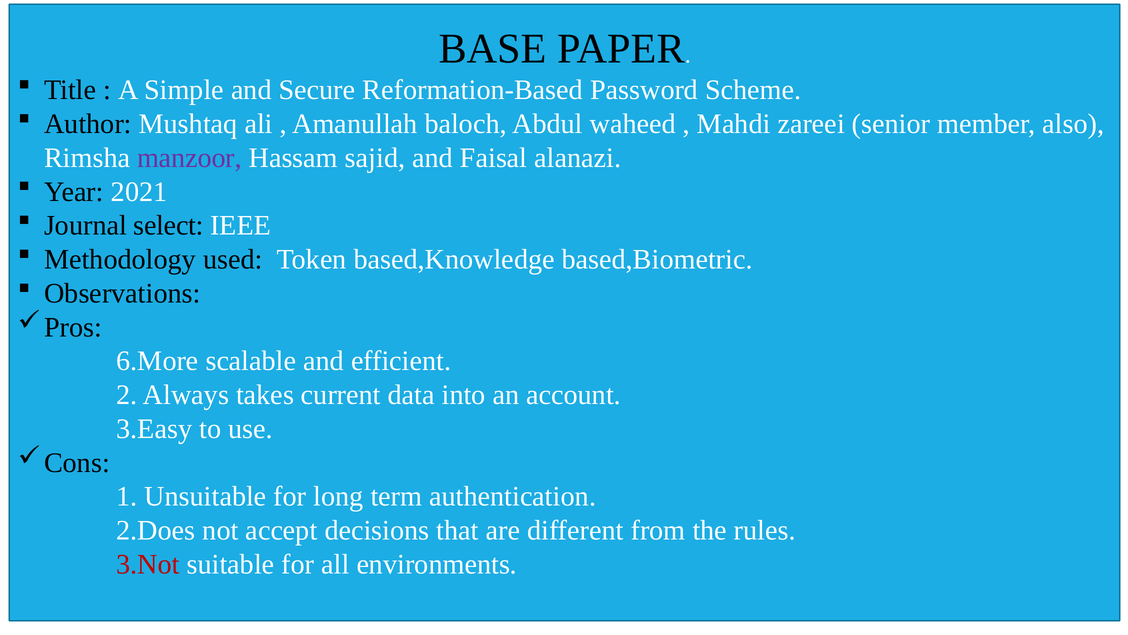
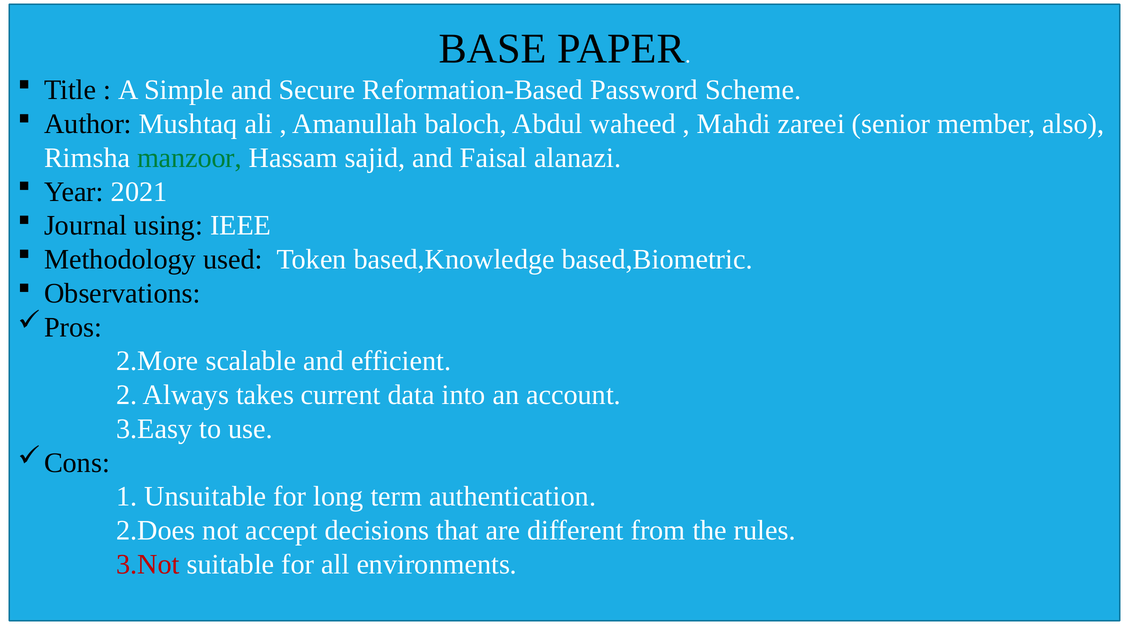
manzoor colour: purple -> green
select: select -> using
6.More: 6.More -> 2.More
